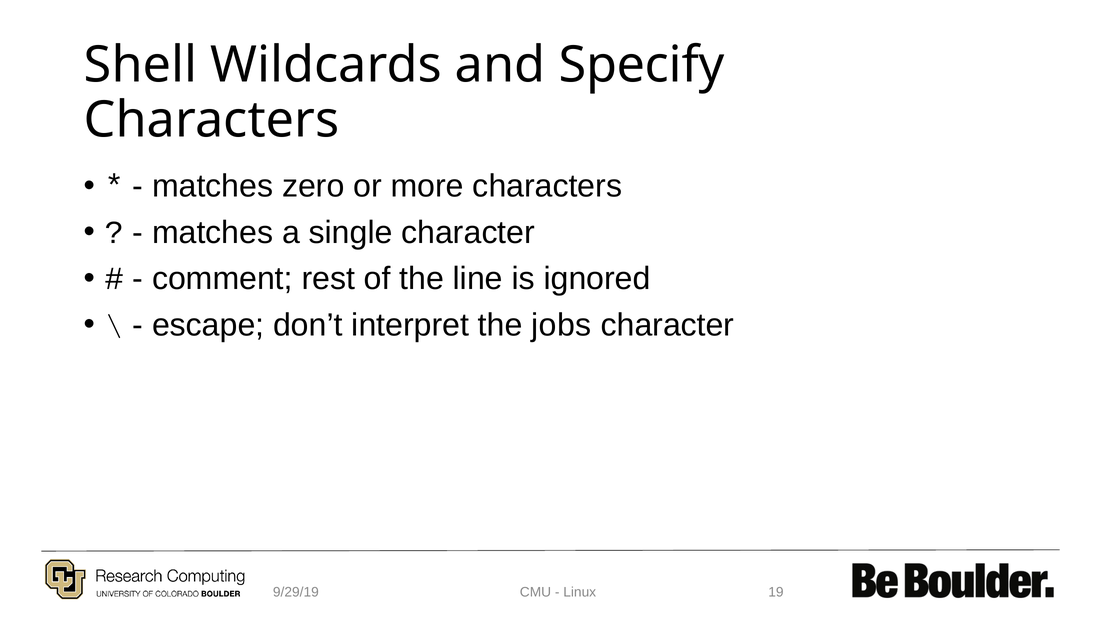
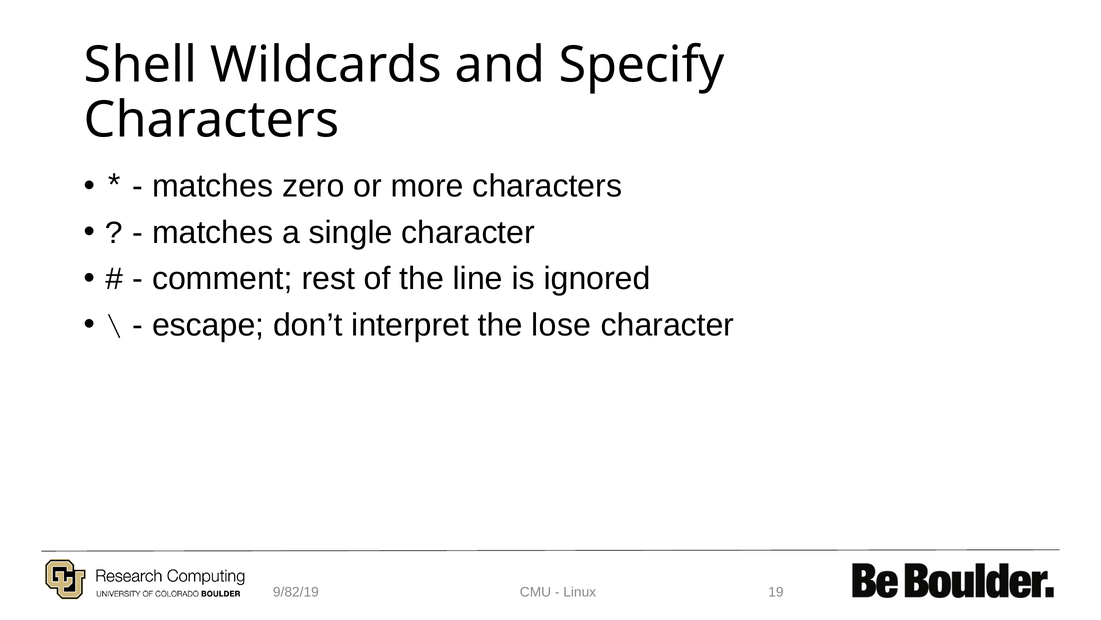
jobs: jobs -> lose
9/29/19: 9/29/19 -> 9/82/19
